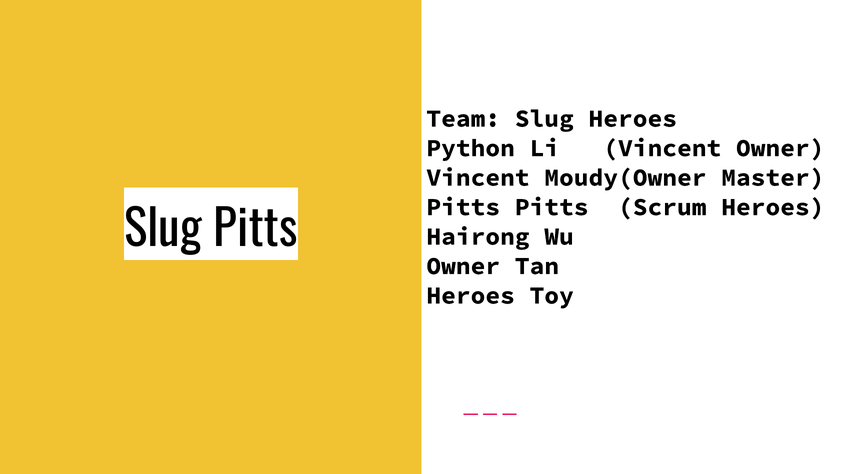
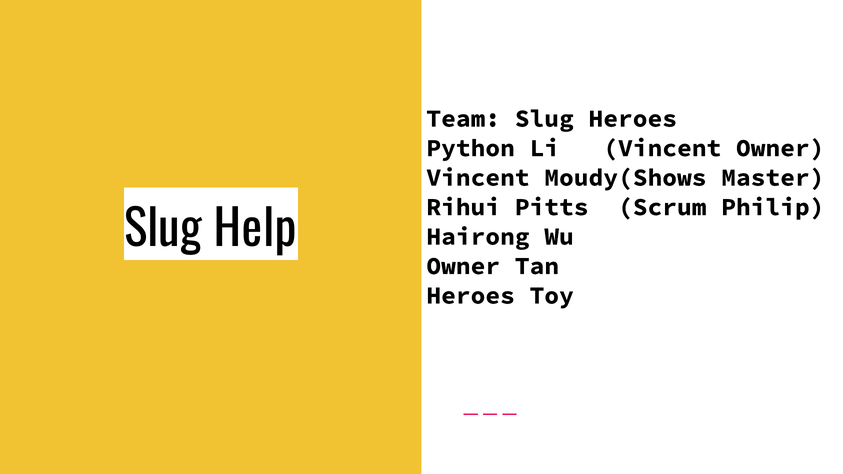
Moudy(Owner: Moudy(Owner -> Moudy(Shows
Pitts at (463, 207): Pitts -> Rihui
Scrum Heroes: Heroes -> Philip
Slug Pitts: Pitts -> Help
